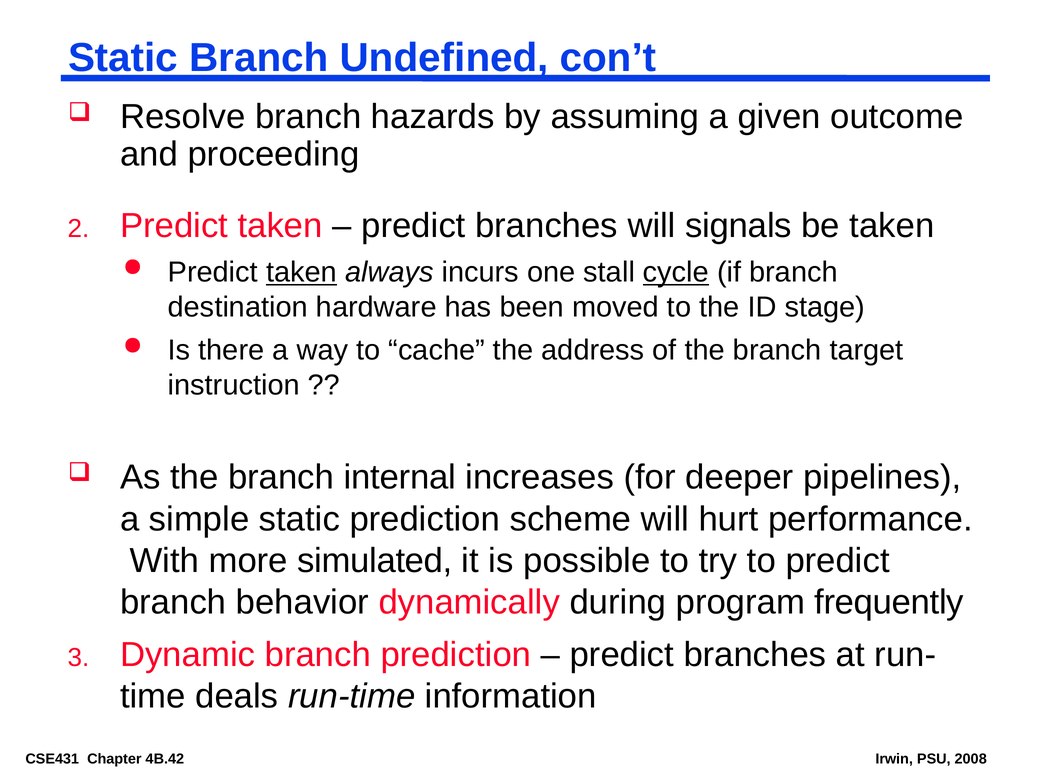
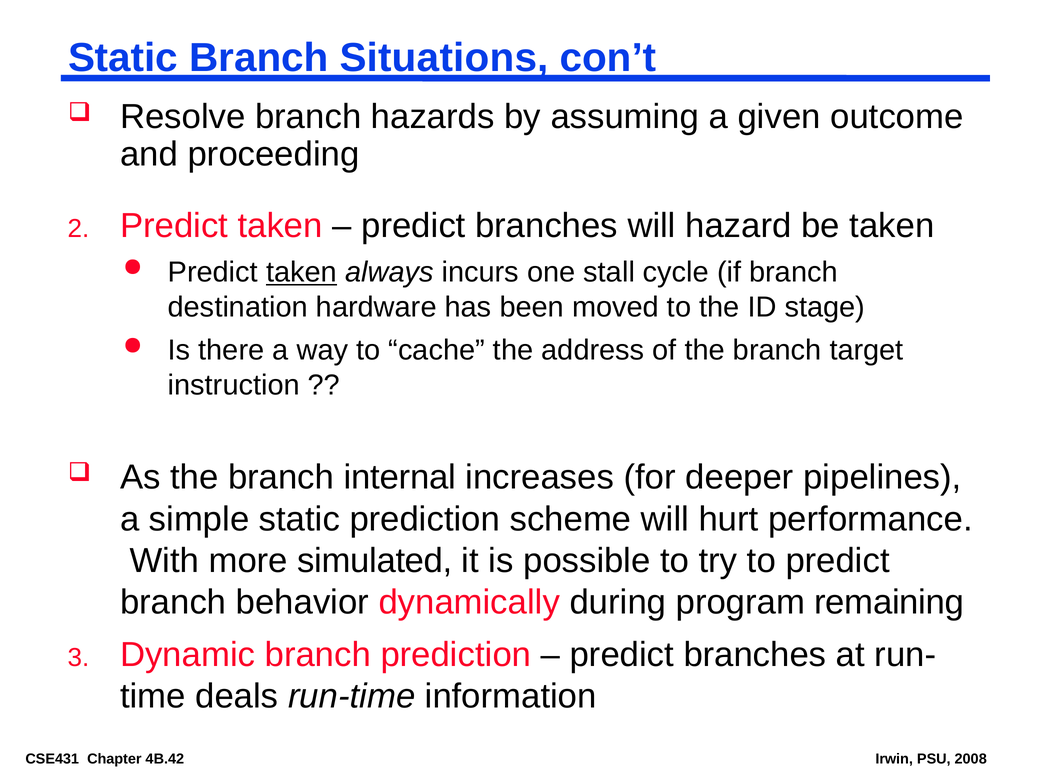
Undefined: Undefined -> Situations
signals: signals -> hazard
cycle underline: present -> none
frequently: frequently -> remaining
